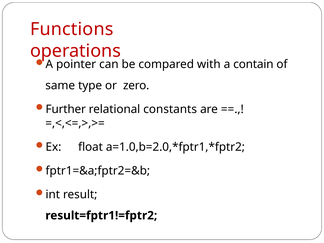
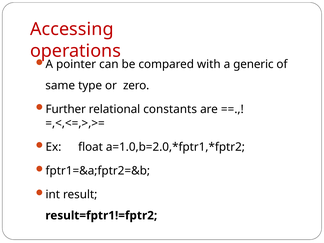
Functions: Functions -> Accessing
contain: contain -> generic
